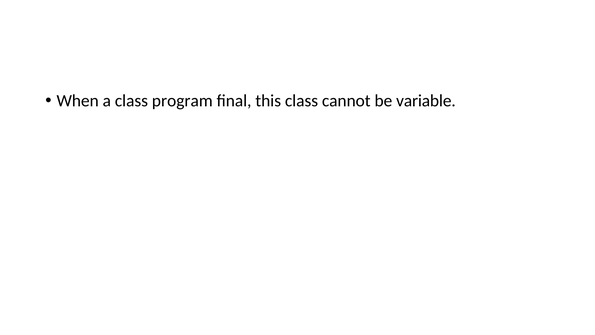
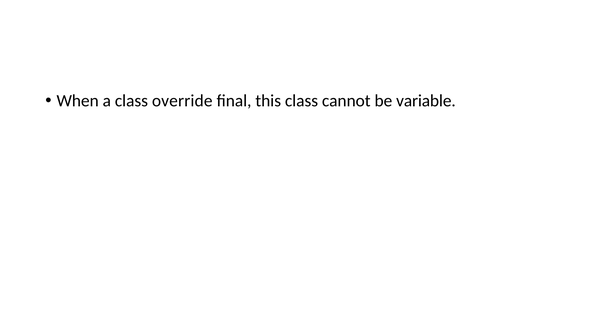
program: program -> override
